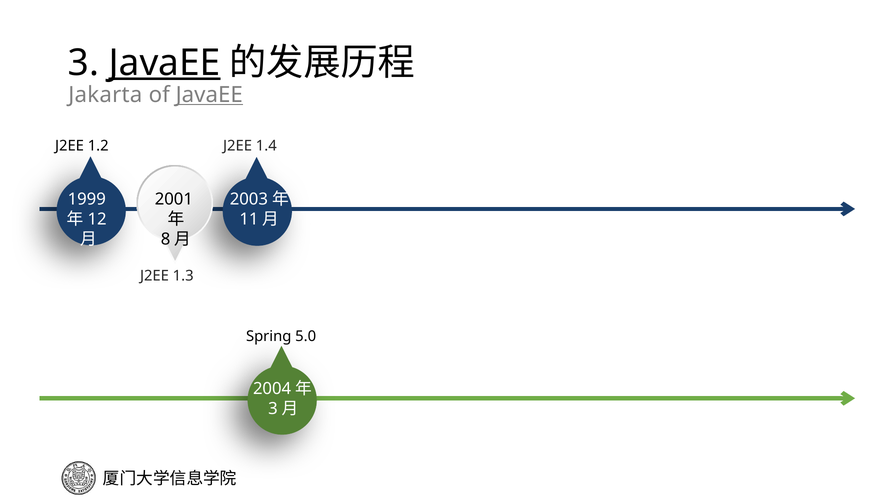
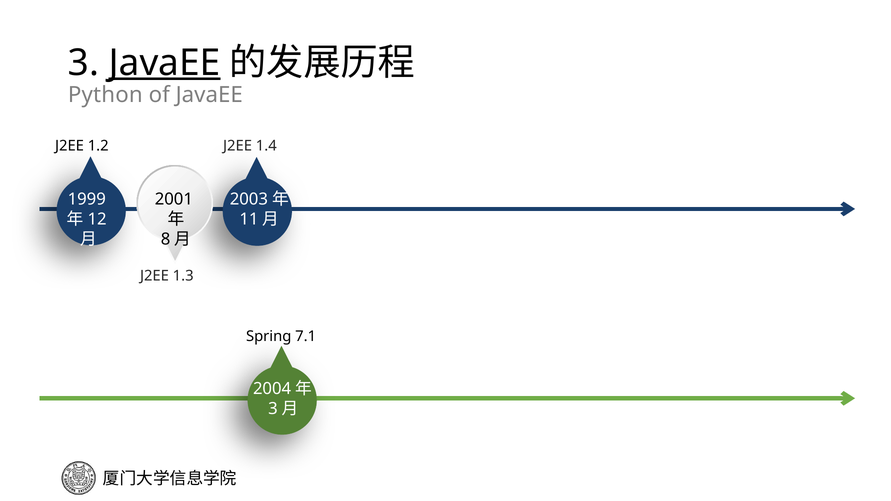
Jakarta: Jakarta -> Python
JavaEE at (209, 95) underline: present -> none
5.0: 5.0 -> 7.1
